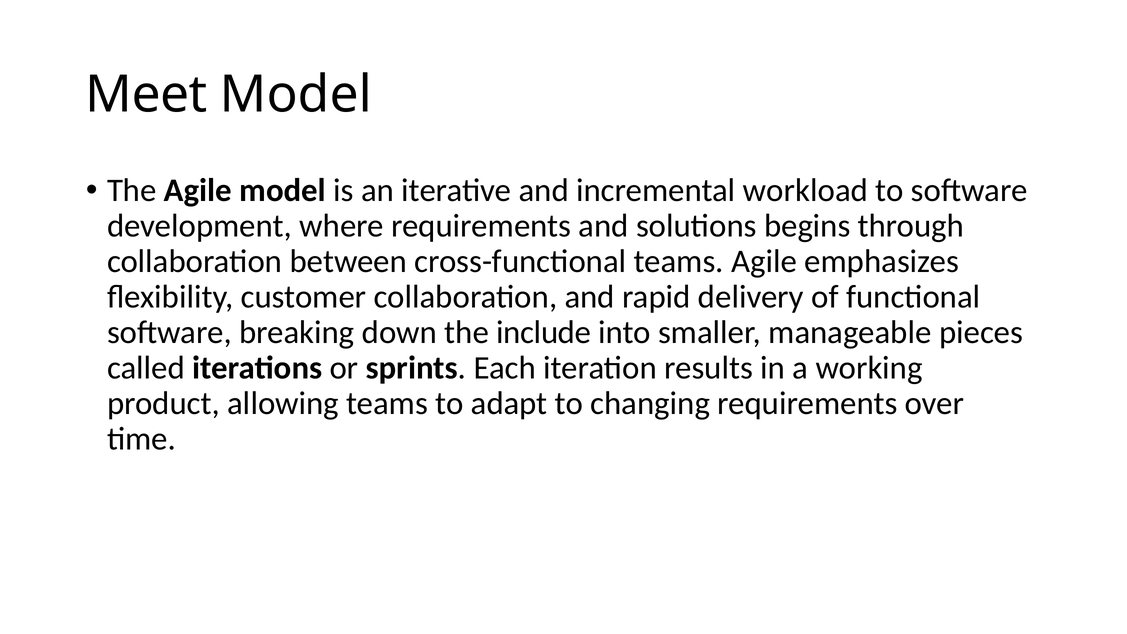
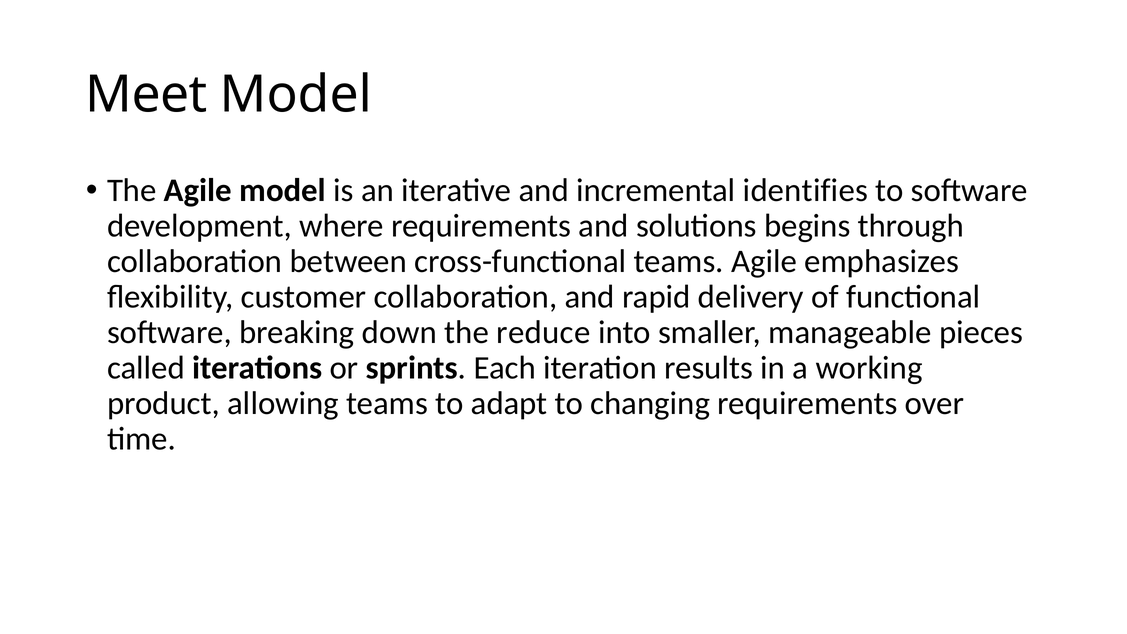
workload: workload -> identifies
include: include -> reduce
